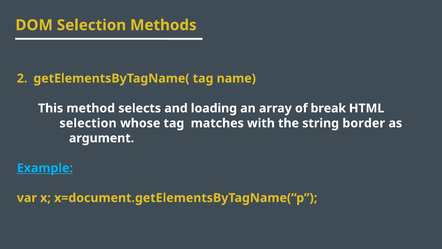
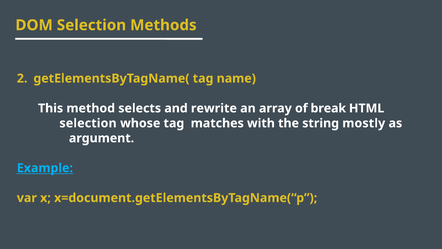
loading: loading -> rewrite
border: border -> mostly
